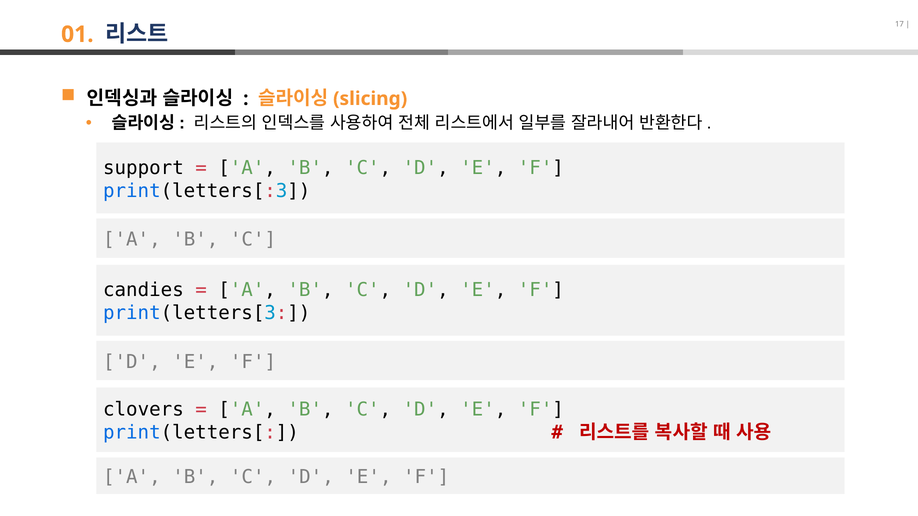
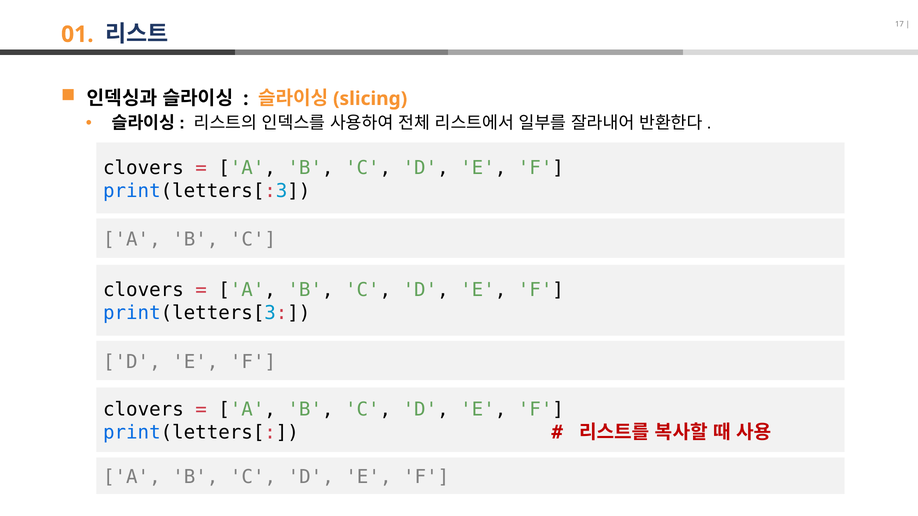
support at (143, 168): support -> clovers
candies at (143, 290): candies -> clovers
